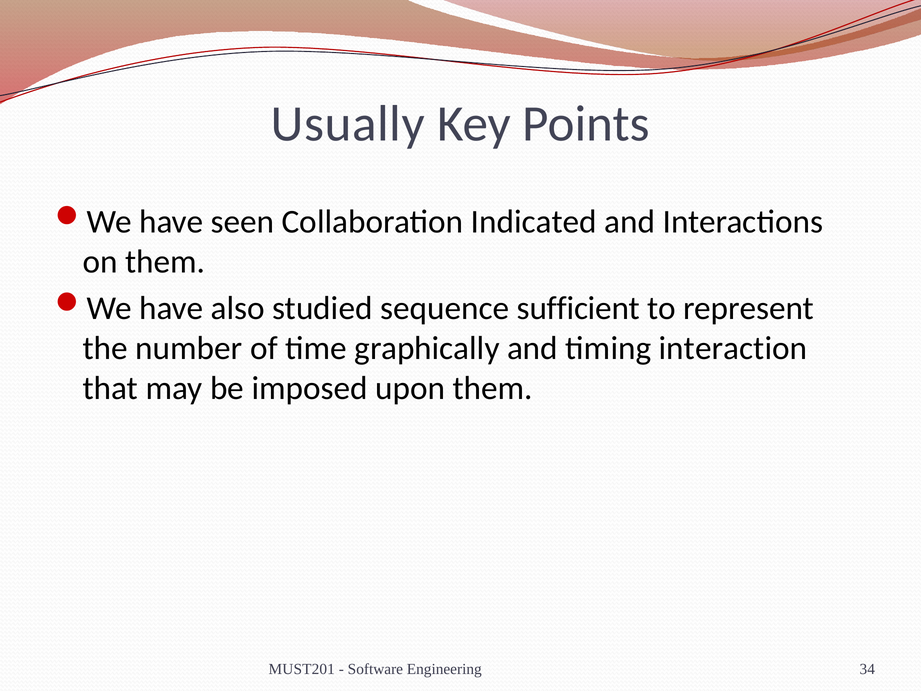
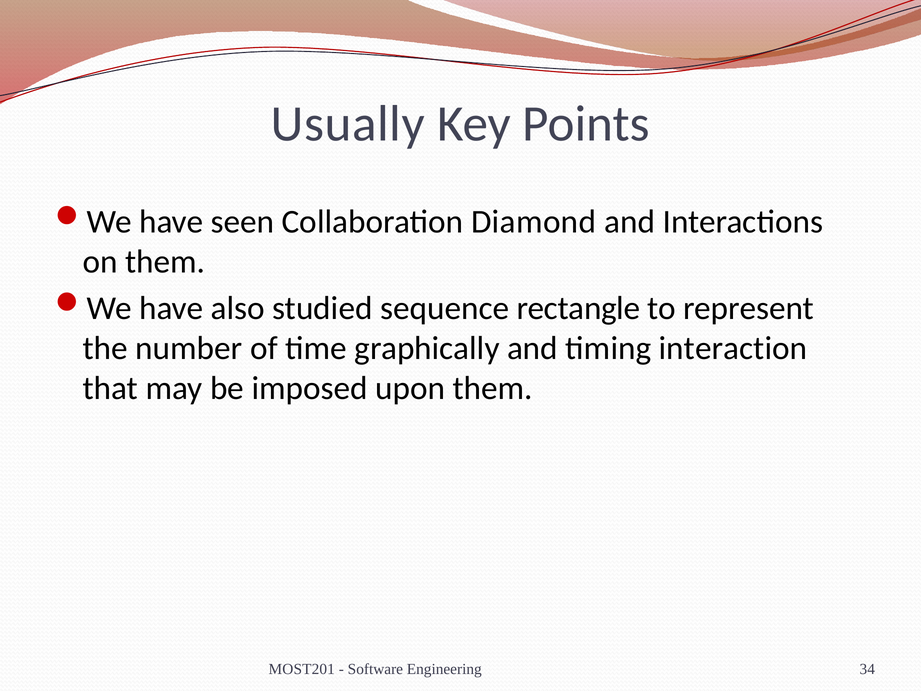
Indicated: Indicated -> Diamond
sufficient: sufficient -> rectangle
MUST201: MUST201 -> MOST201
